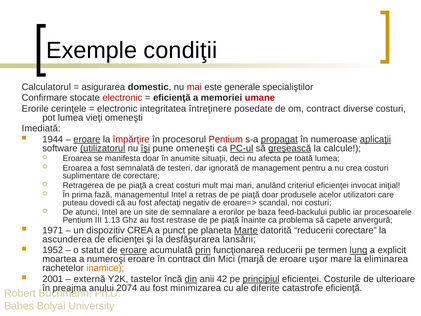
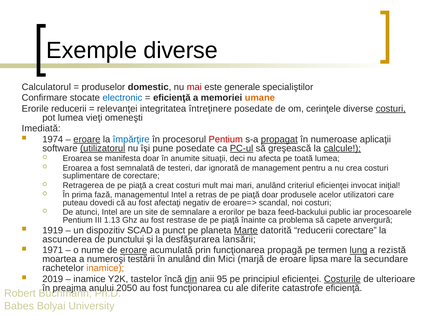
Exemple condiţii: condiţii -> diverse
asigurarea: asigurarea -> produselor
electronic at (122, 98) colour: red -> blue
umane colour: red -> orange
Erorile cerinţele: cerinţele -> reducerii
electronic at (117, 109): electronic -> relevanţei
om contract: contract -> cerinţele
costuri at (391, 109) underline: none -> present
1944: 1944 -> 1974
împărţire colour: red -> blue
aplicaţii underline: present -> none
îşi underline: present -> none
pune omeneşti: omeneşti -> posedate
greşească underline: present -> none
calcule underline: none -> present
1971: 1971 -> 1919
dispozitiv CREA: CREA -> SCAD
de eficienţei: eficienţei -> punctului
1952: 1952 -> 1971
statut: statut -> nume
prin underline: present -> none
funcţionarea reducerii: reducerii -> propagă
explicit: explicit -> rezistă
numeroşi eroare: eroare -> testării
în contract: contract -> anulând
uşor: uşor -> lipsa
eliminarea: eliminarea -> secundare
2001: 2001 -> 2019
externă at (89, 279): externă -> inamice
42: 42 -> 95
principiul underline: present -> none
Costurile underline: none -> present
2074: 2074 -> 2050
fost minimizarea: minimizarea -> funcţionarea
